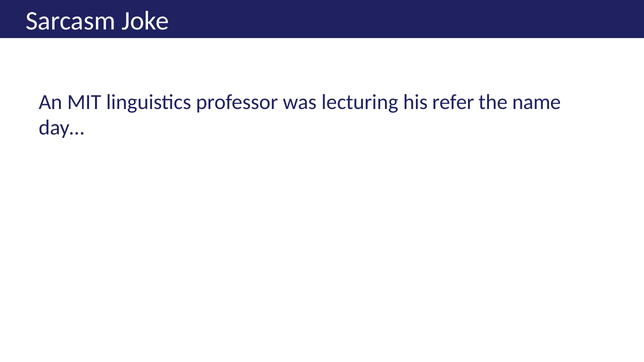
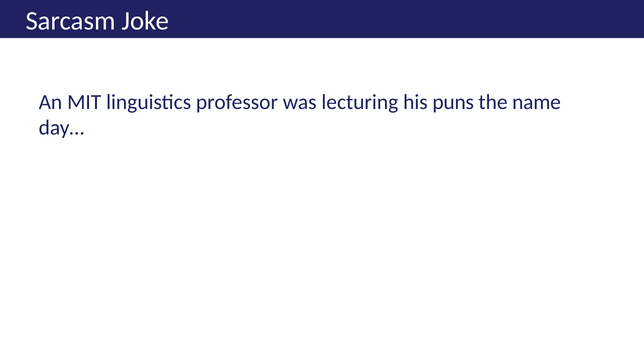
refer: refer -> puns
